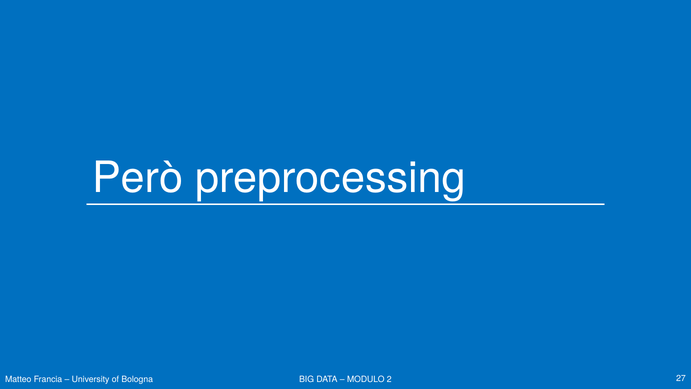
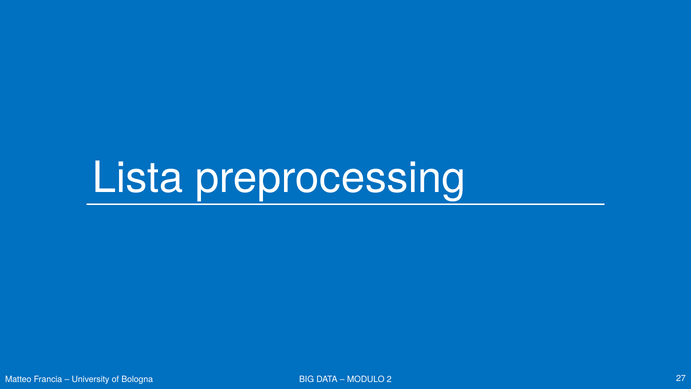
Però: Però -> Lista
